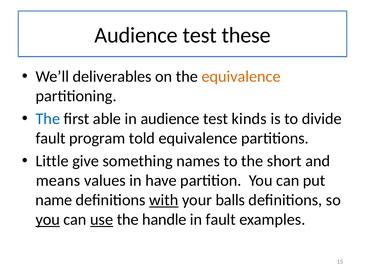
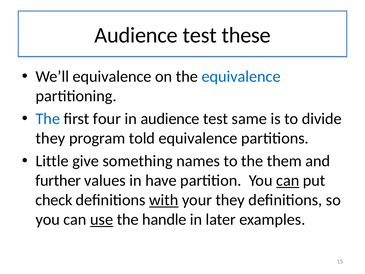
We’ll deliverables: deliverables -> equivalence
equivalence at (241, 77) colour: orange -> blue
able: able -> four
kinds: kinds -> same
fault at (51, 138): fault -> they
short: short -> them
means: means -> further
can at (288, 180) underline: none -> present
name: name -> check
your balls: balls -> they
you at (48, 219) underline: present -> none
in fault: fault -> later
